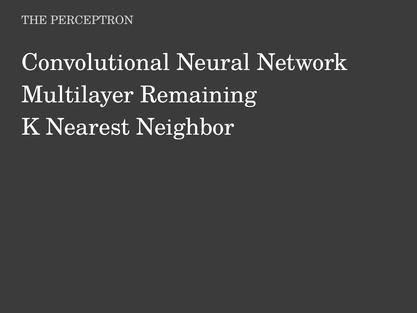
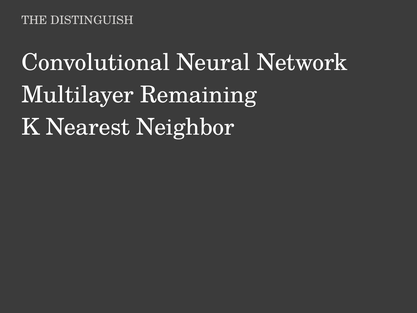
PERCEPTRON: PERCEPTRON -> DISTINGUISH
